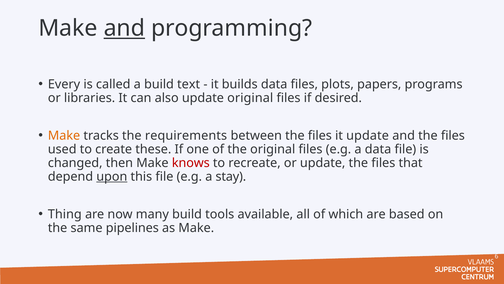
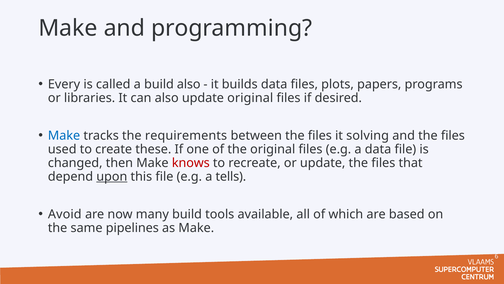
and at (124, 28) underline: present -> none
build text: text -> also
Make at (64, 135) colour: orange -> blue
it update: update -> solving
stay: stay -> tells
Thing: Thing -> Avoid
